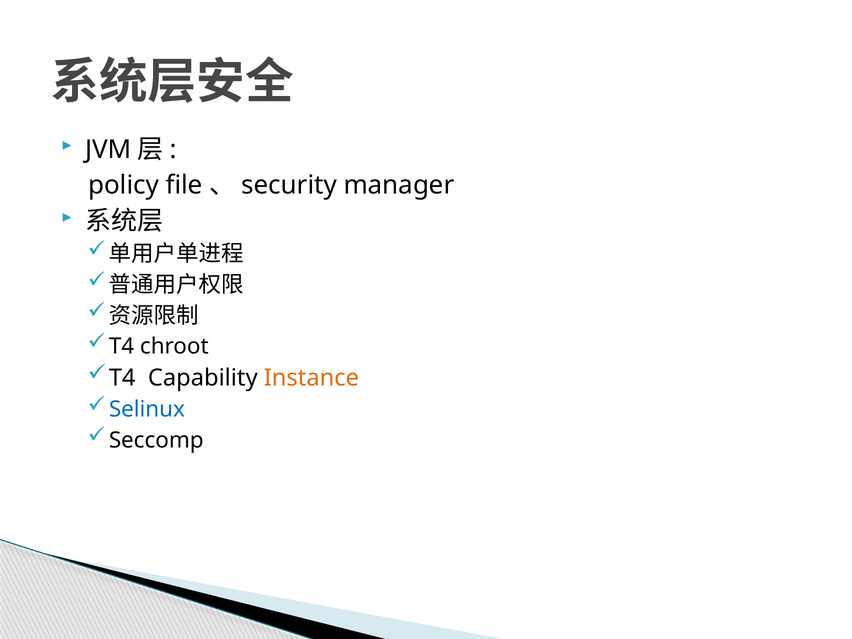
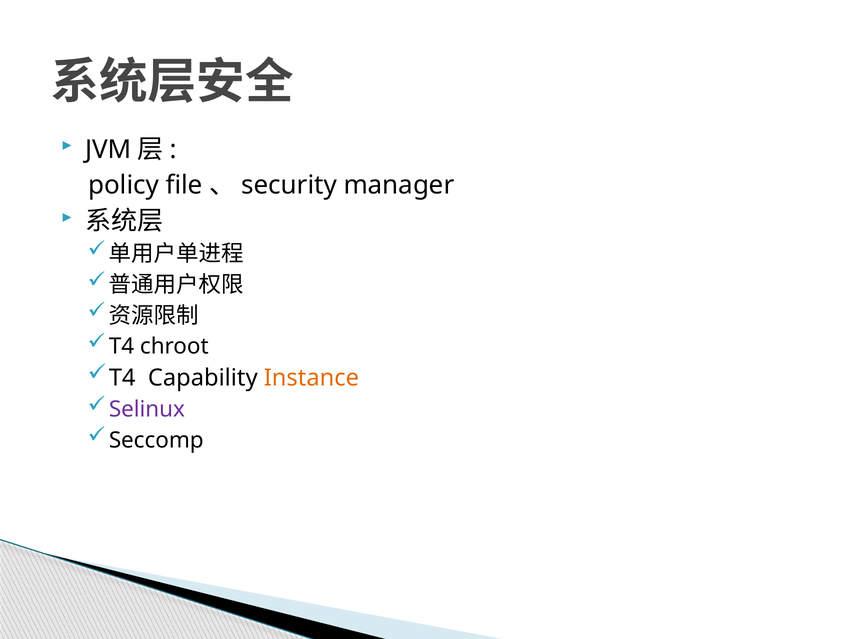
Selinux colour: blue -> purple
